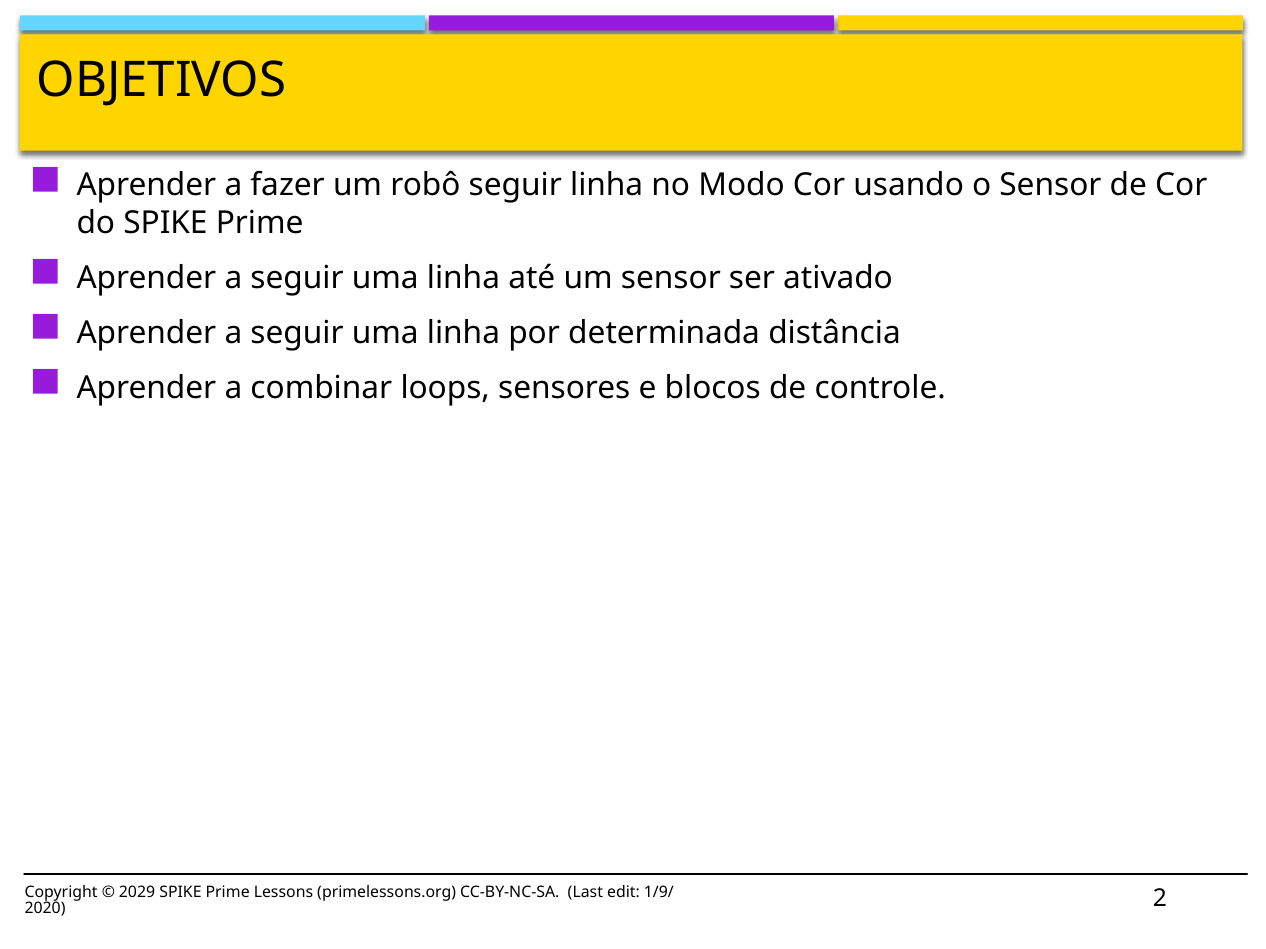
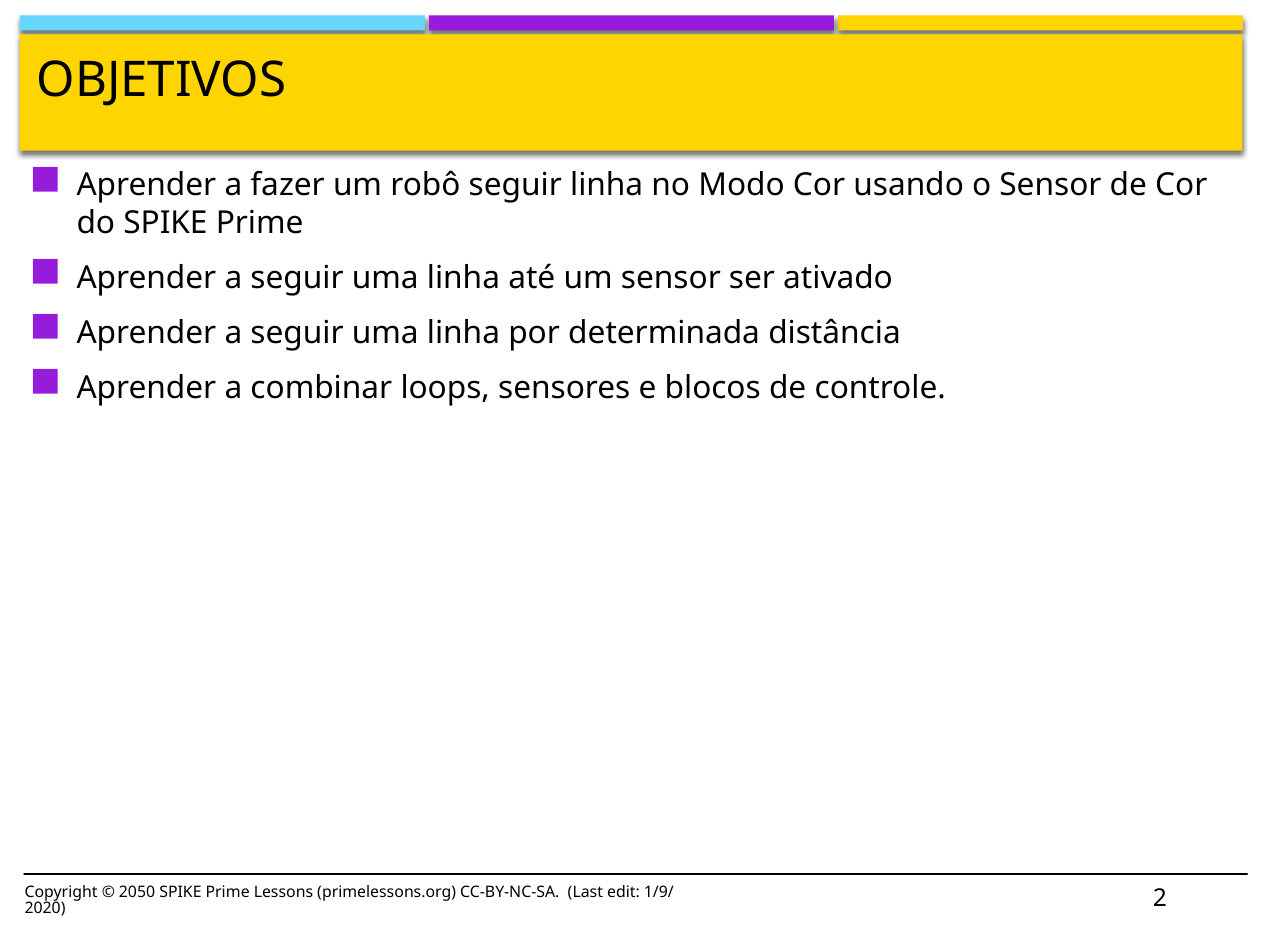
2029: 2029 -> 2050
